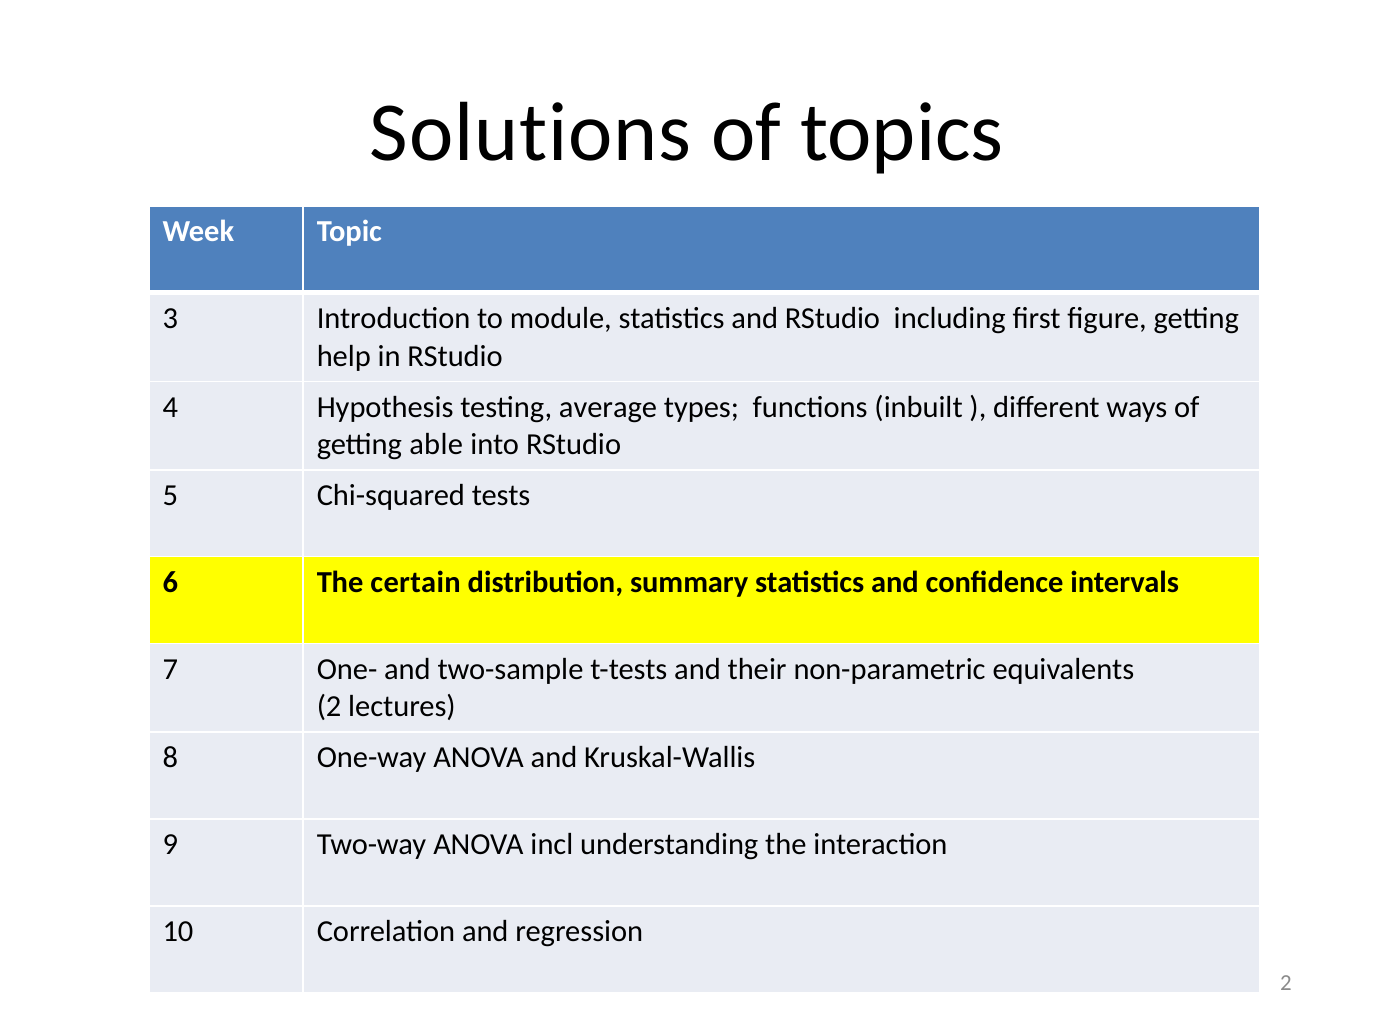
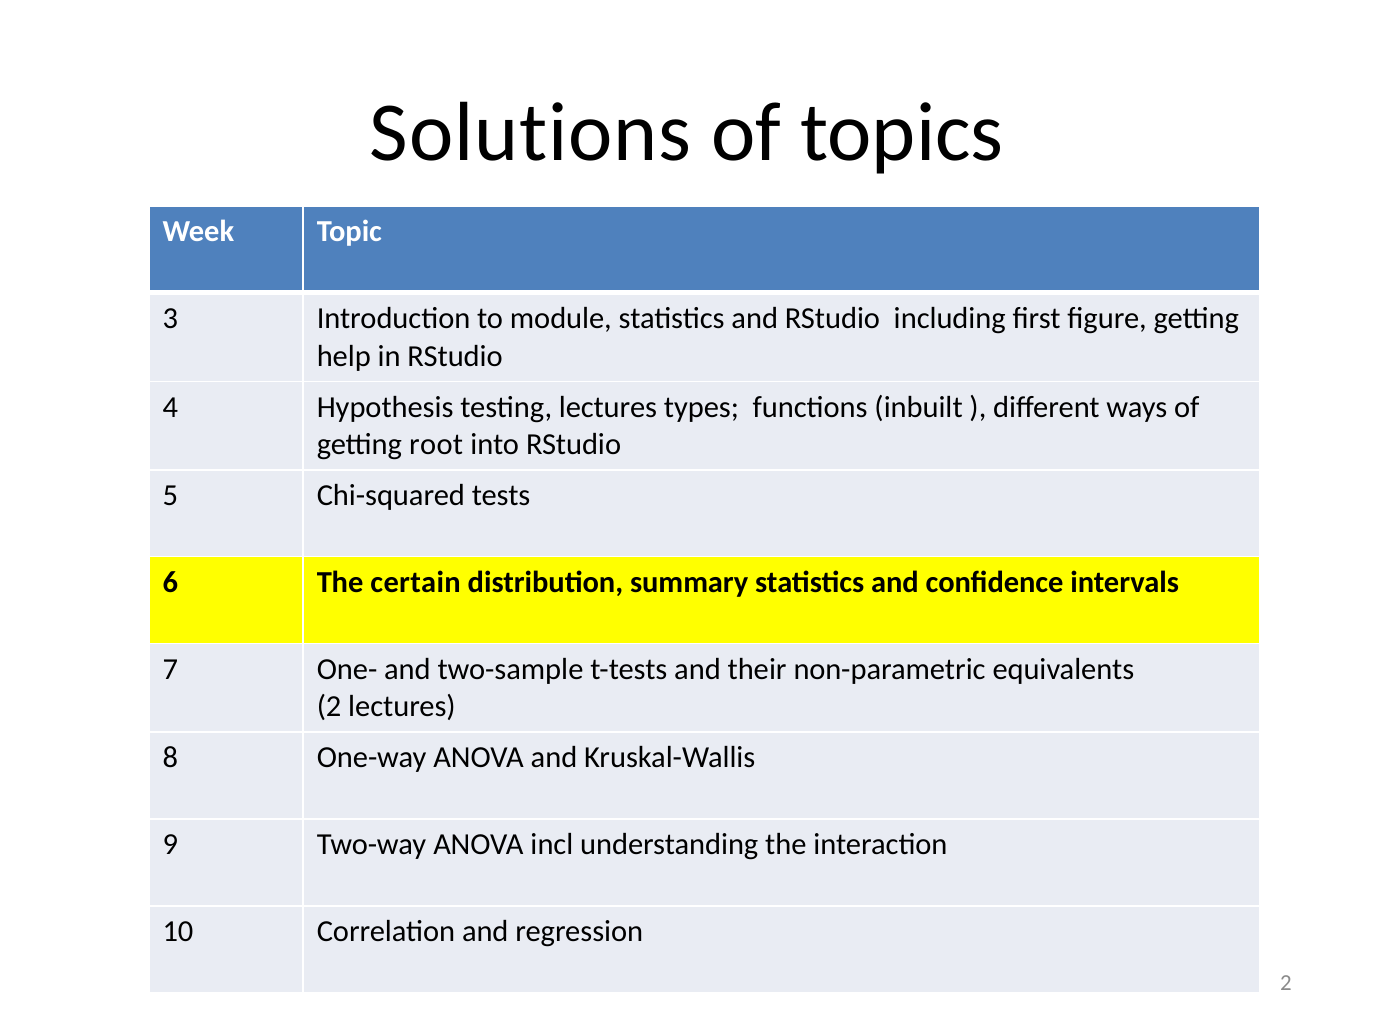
testing average: average -> lectures
able: able -> root
